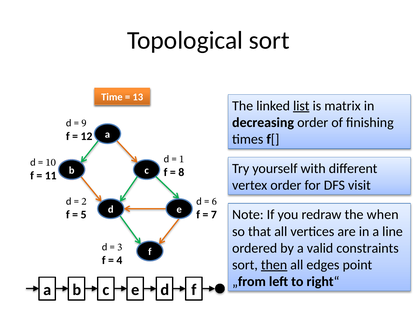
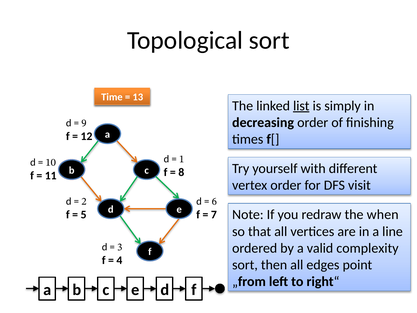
matrix: matrix -> simply
constraints: constraints -> complexity
then underline: present -> none
